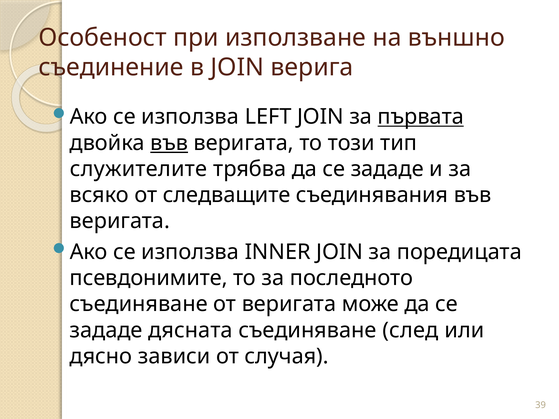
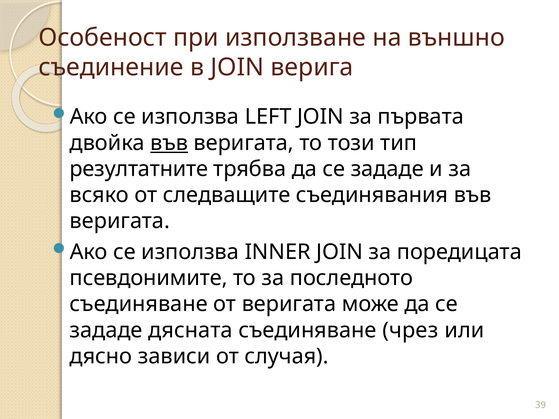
първата underline: present -> none
служителите: служителите -> резултатните
след: след -> чрез
